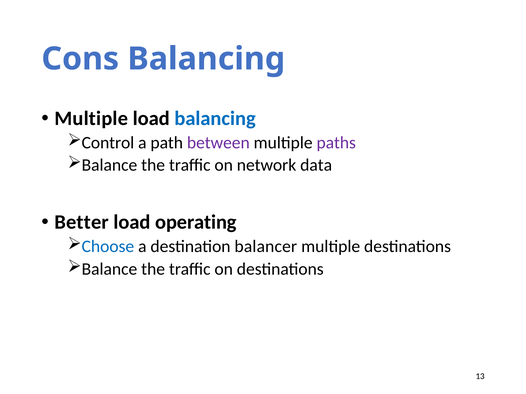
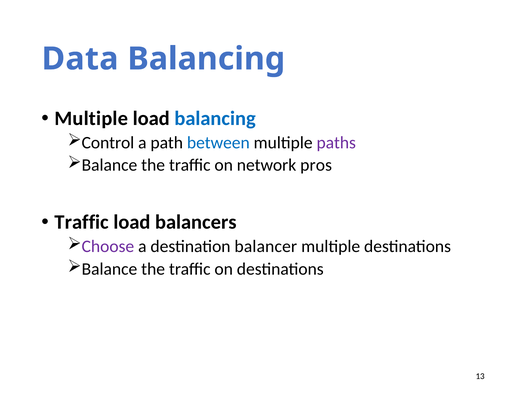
Cons: Cons -> Data
between colour: purple -> blue
data: data -> pros
Better at (82, 223): Better -> Traffic
operating: operating -> balancers
Choose colour: blue -> purple
